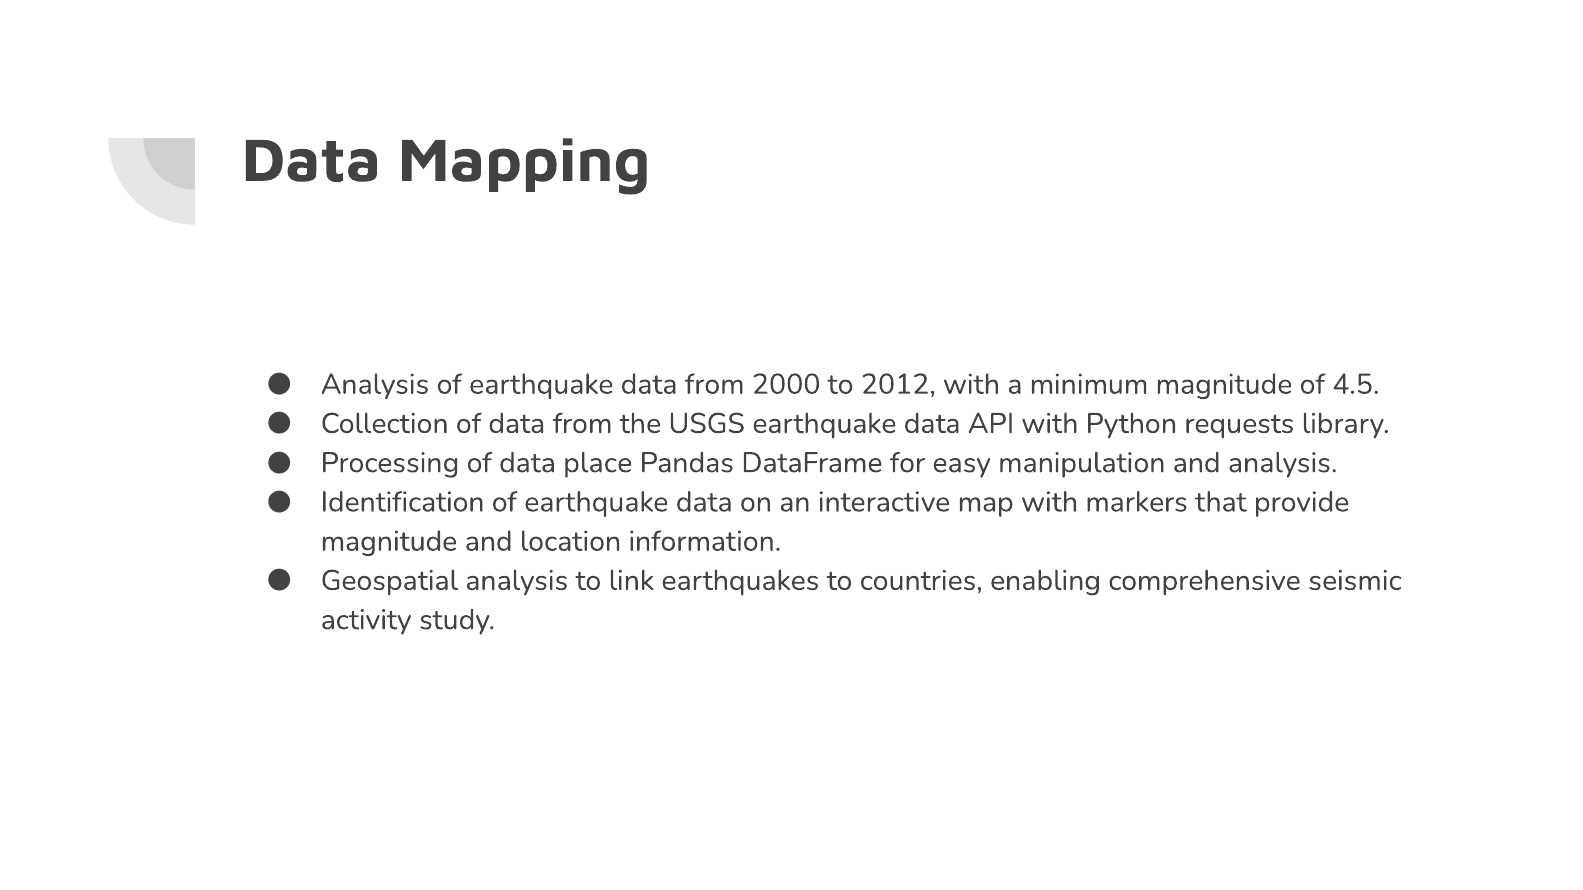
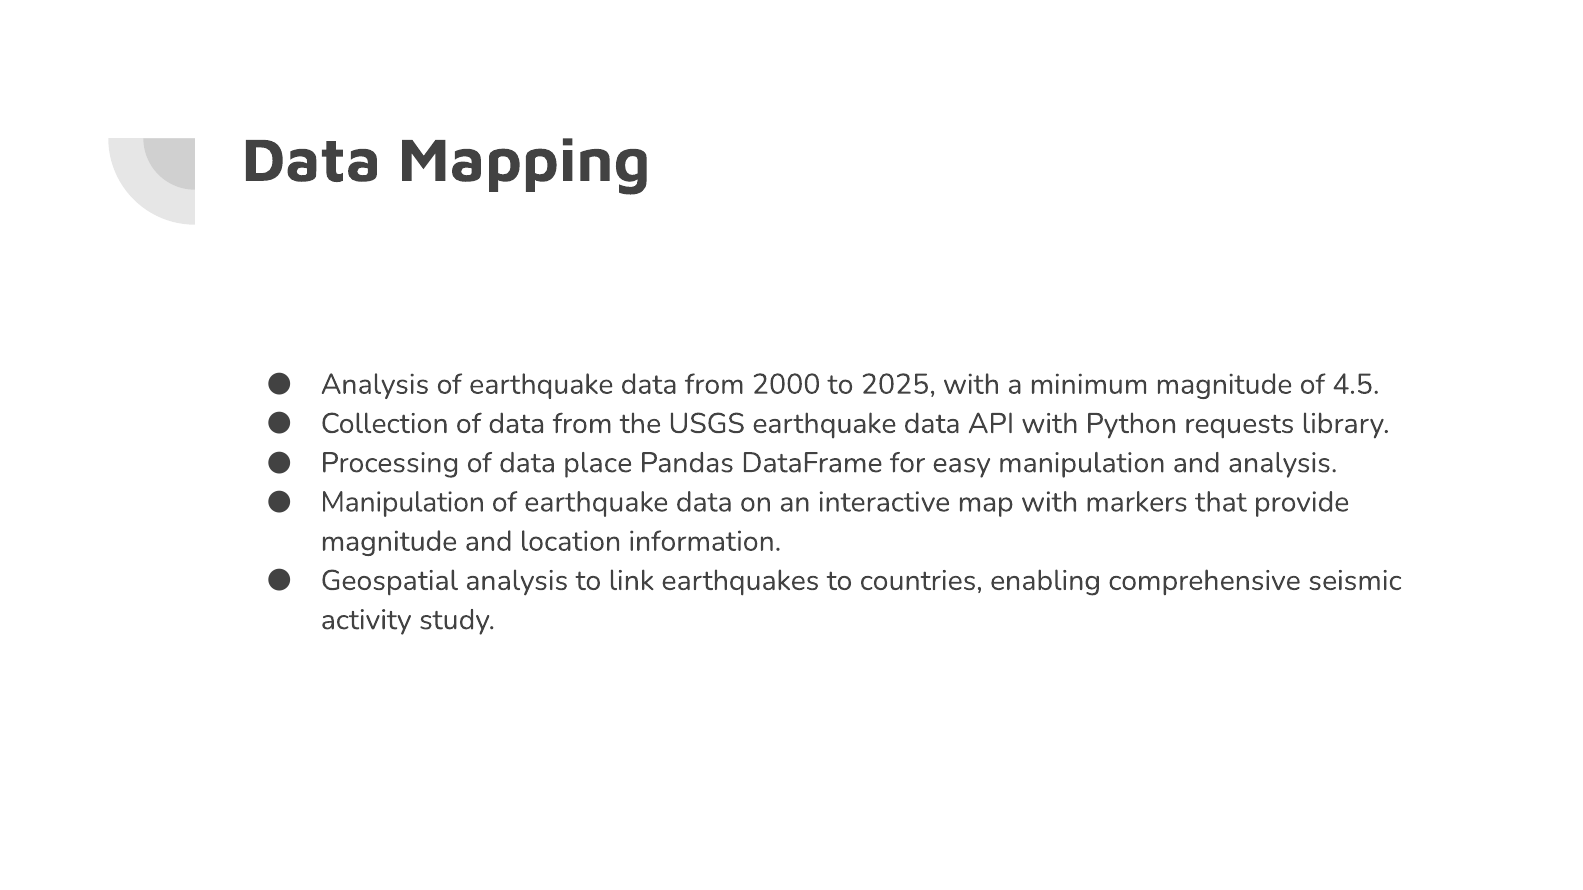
2012: 2012 -> 2025
Identification at (403, 502): Identification -> Manipulation
